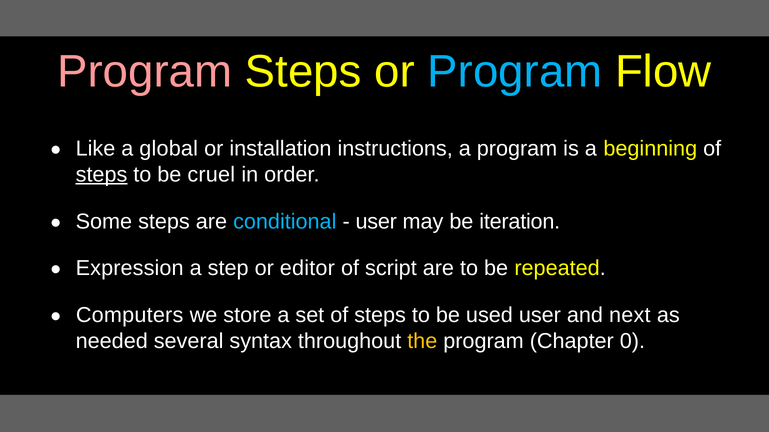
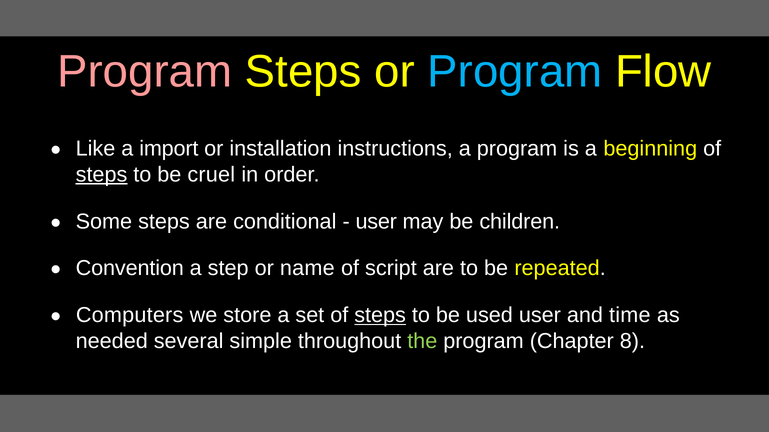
global: global -> import
conditional colour: light blue -> white
iteration: iteration -> children
Expression: Expression -> Convention
editor: editor -> name
steps at (380, 316) underline: none -> present
next: next -> time
syntax: syntax -> simple
the colour: yellow -> light green
0: 0 -> 8
